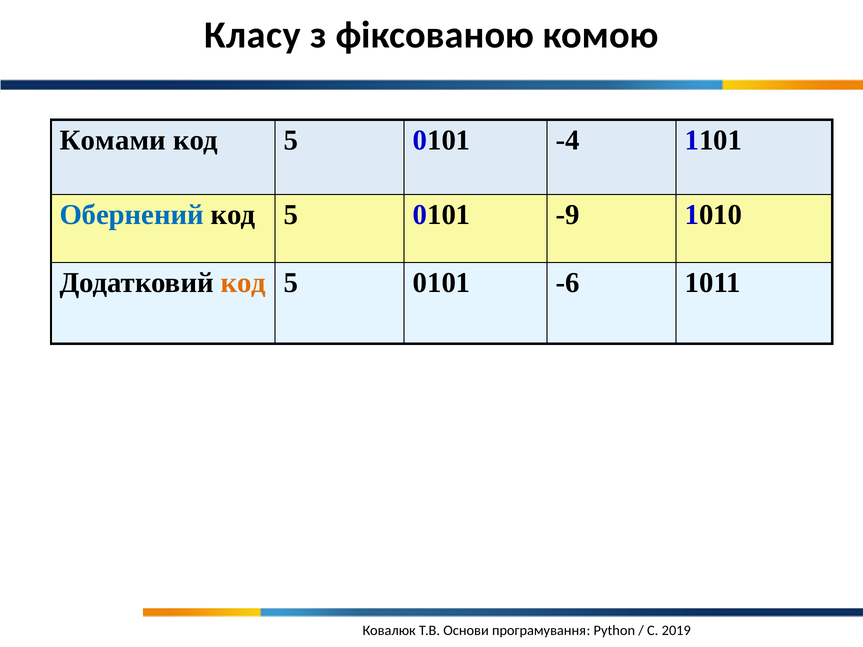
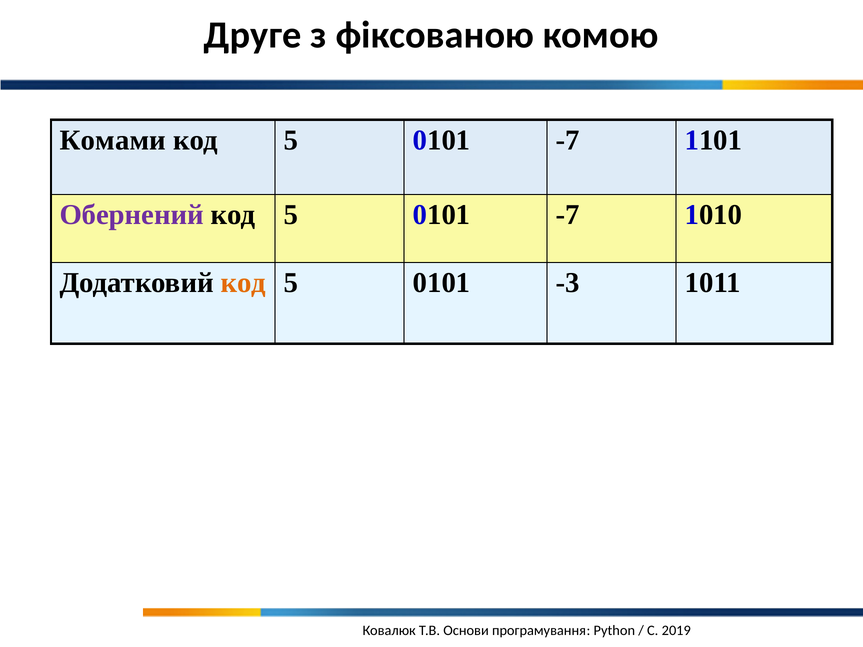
Класу: Класу -> Друге
-4 at (568, 140): -4 -> -7
Обернений colour: blue -> purple
-9 at (568, 215): -9 -> -7
-6: -6 -> -3
